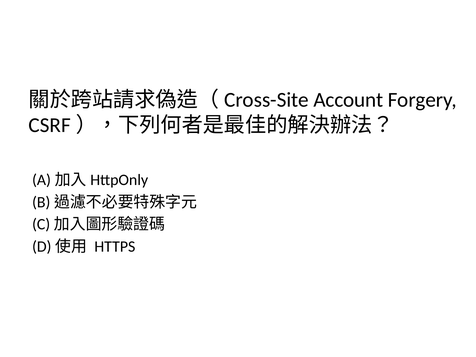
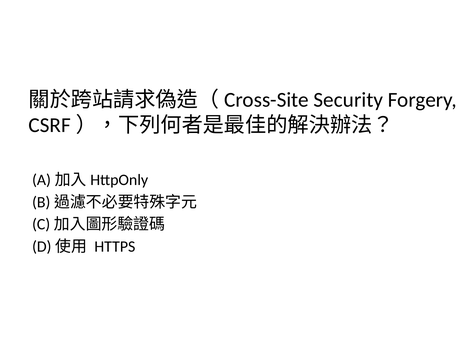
Account: Account -> Security
